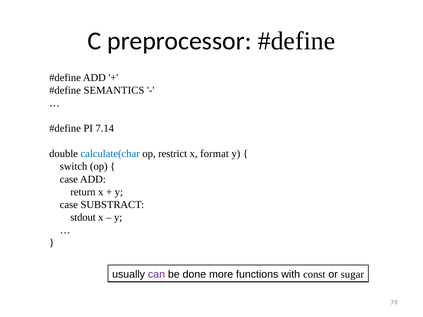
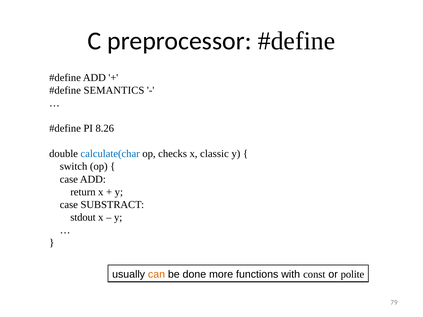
7.14: 7.14 -> 8.26
restrict: restrict -> checks
format: format -> classic
can colour: purple -> orange
sugar: sugar -> polite
